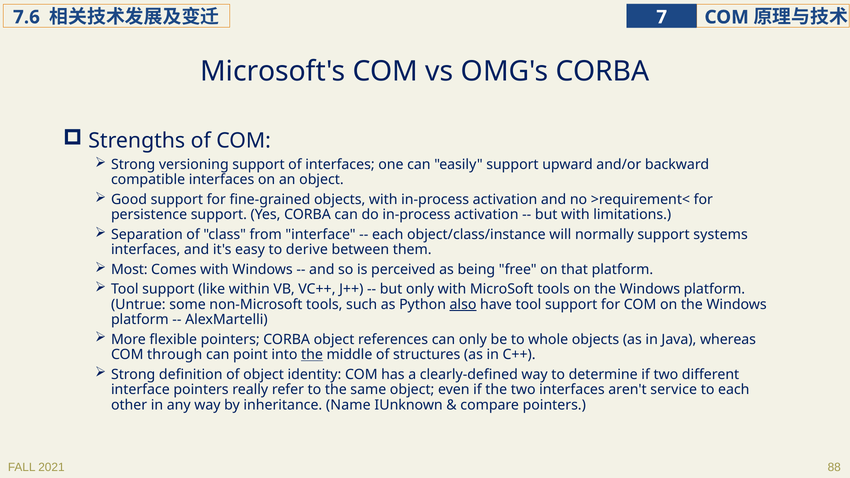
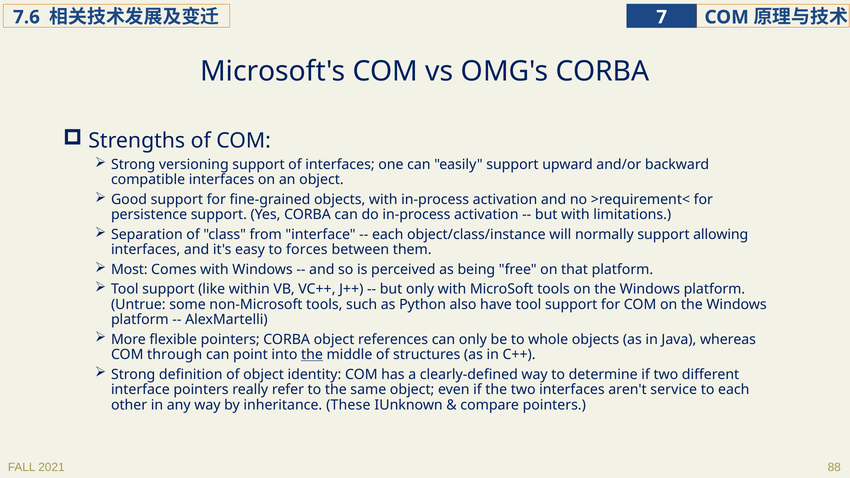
systems: systems -> allowing
derive: derive -> forces
also underline: present -> none
Name: Name -> These
